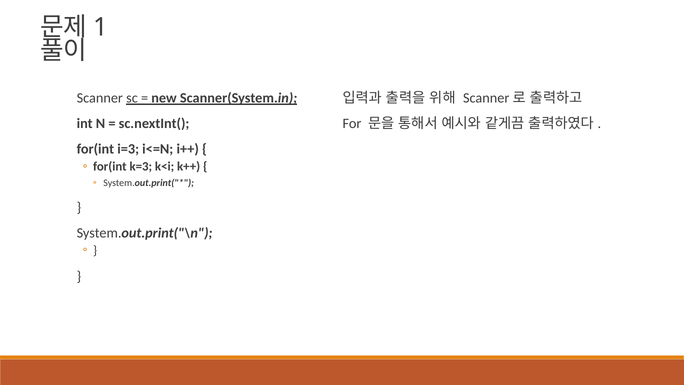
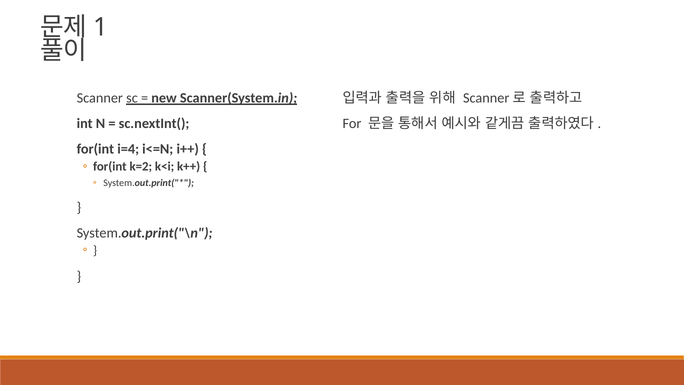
i=3: i=3 -> i=4
k=3: k=3 -> k=2
